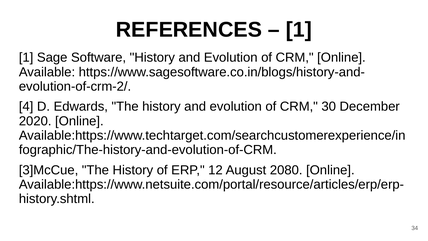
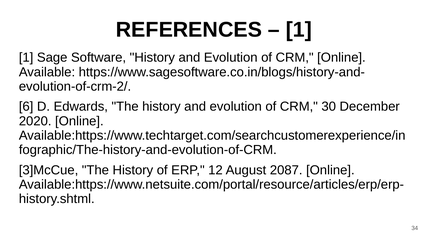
4: 4 -> 6
2080: 2080 -> 2087
